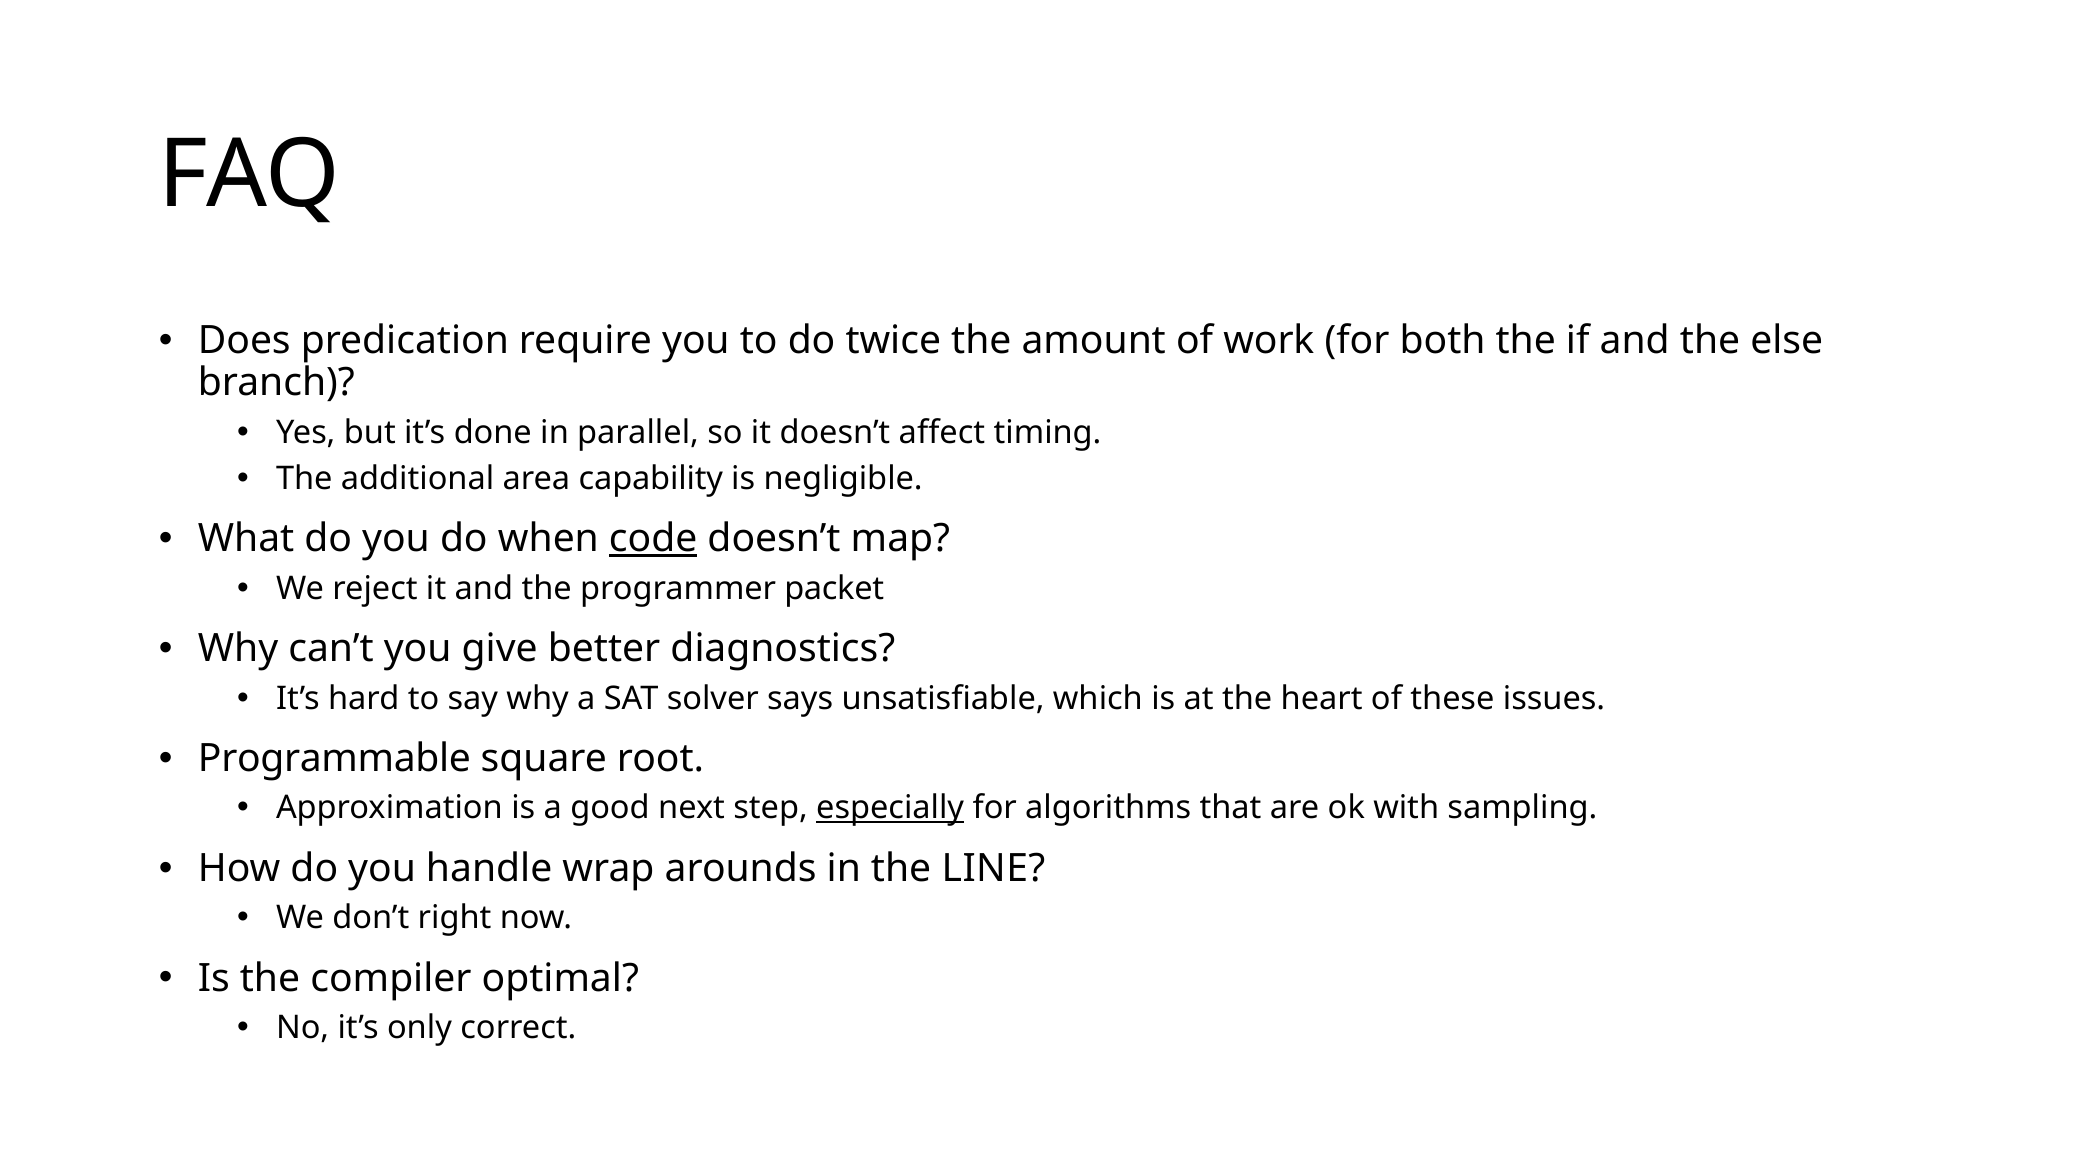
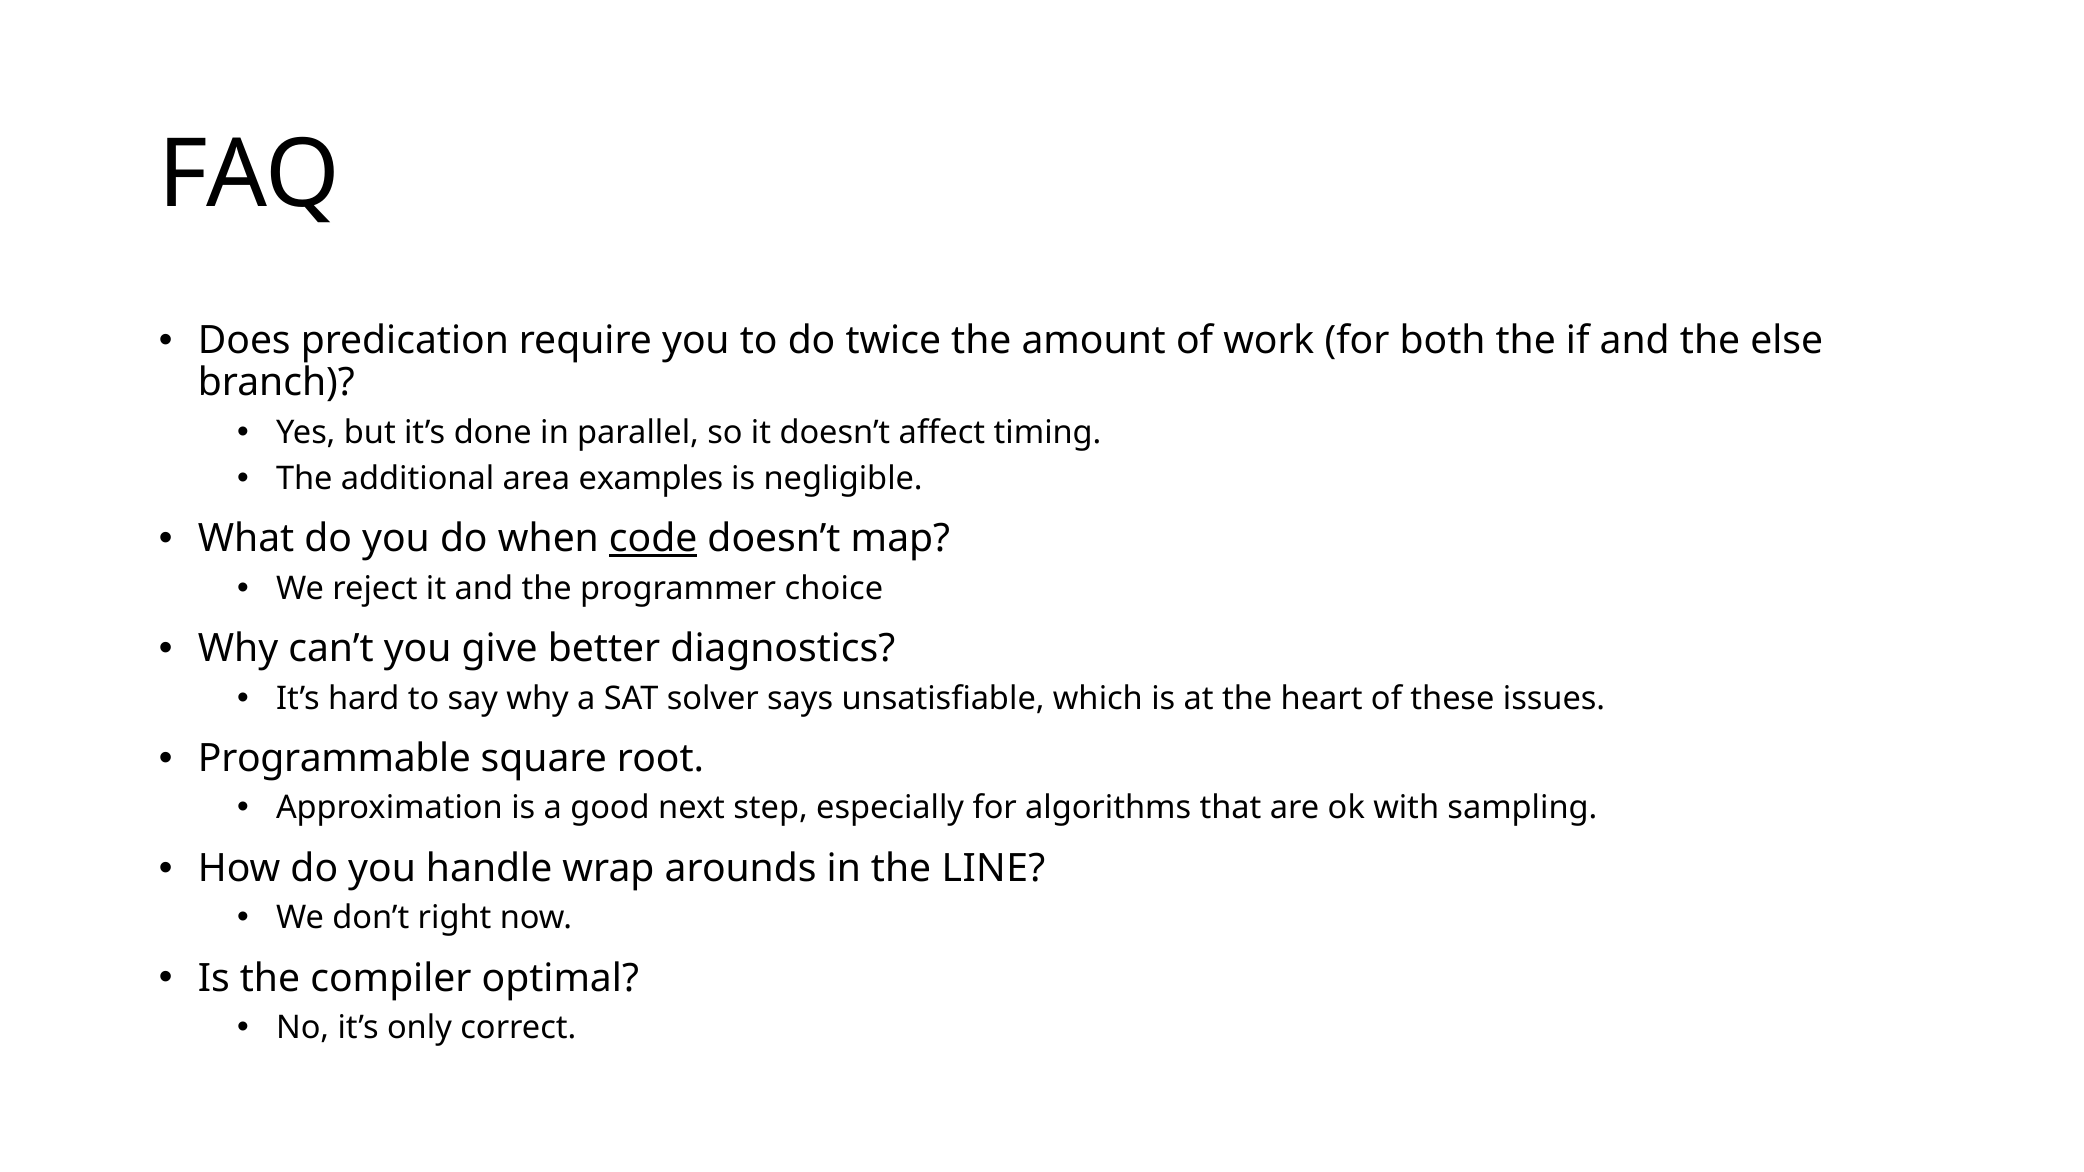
capability: capability -> examples
packet: packet -> choice
especially underline: present -> none
